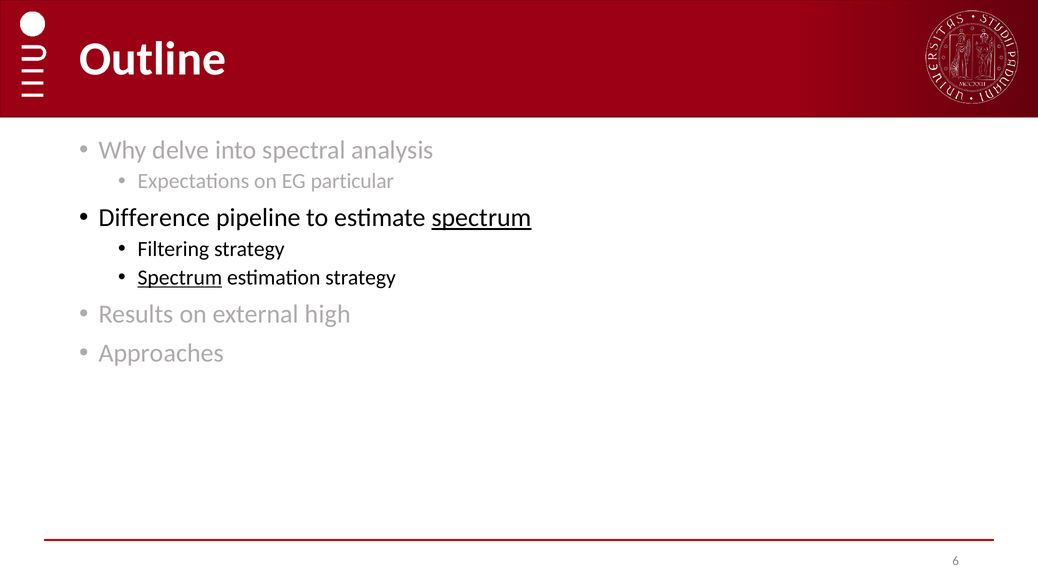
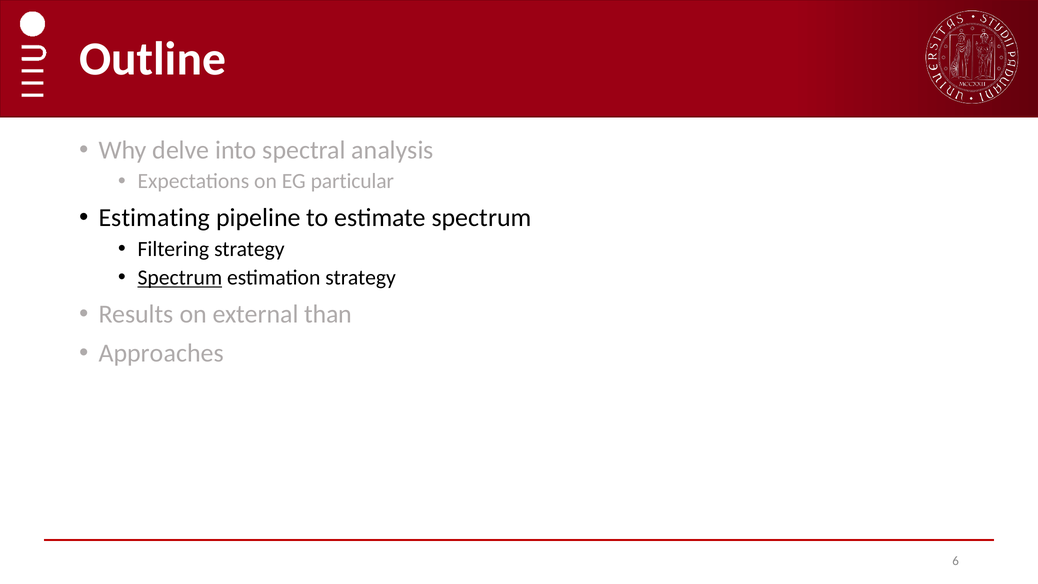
Difference: Difference -> Estimating
spectrum at (482, 218) underline: present -> none
high: high -> than
